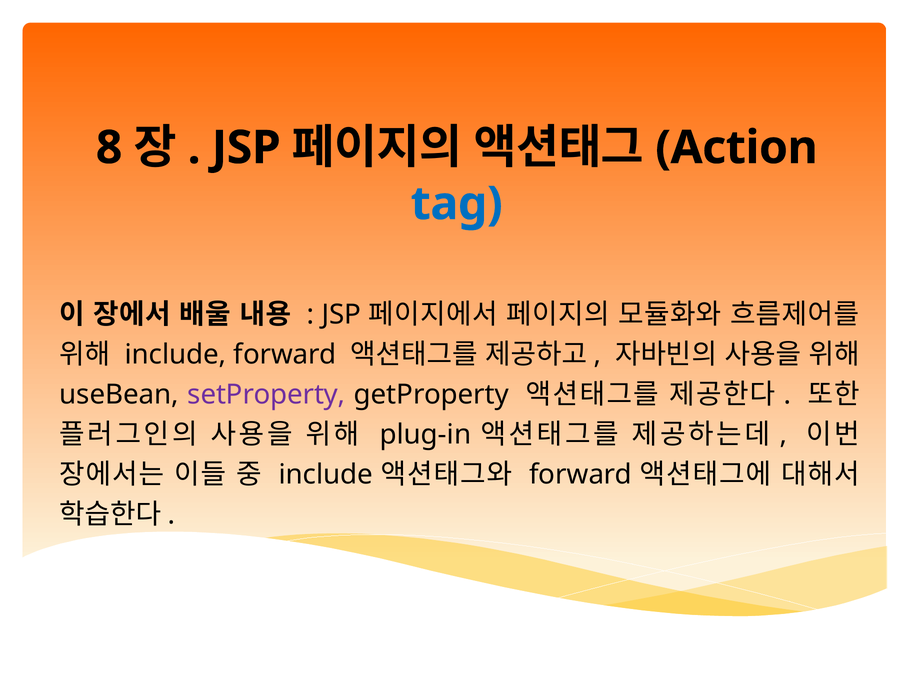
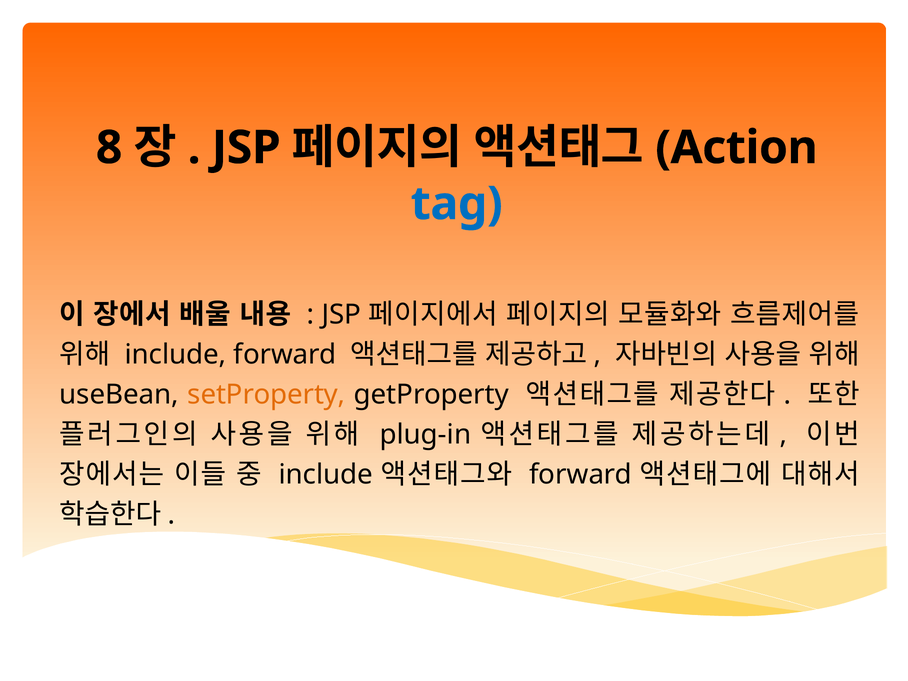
setProperty colour: purple -> orange
